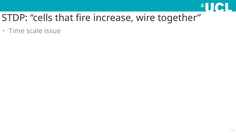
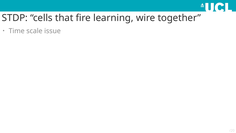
increase: increase -> learning
